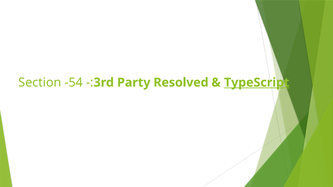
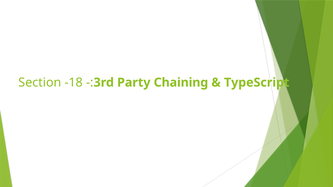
-54: -54 -> -18
Resolved: Resolved -> Chaining
TypeScript underline: present -> none
